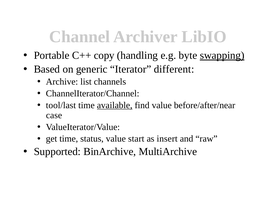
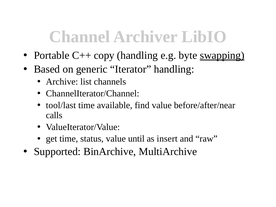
Iterator different: different -> handling
available underline: present -> none
case: case -> calls
start: start -> until
